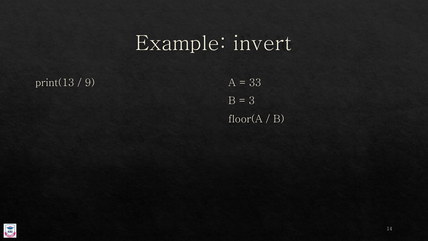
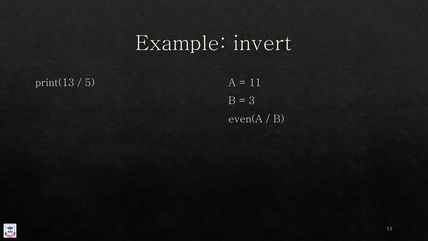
9: 9 -> 5
33: 33 -> 11
floor(A: floor(A -> even(A
